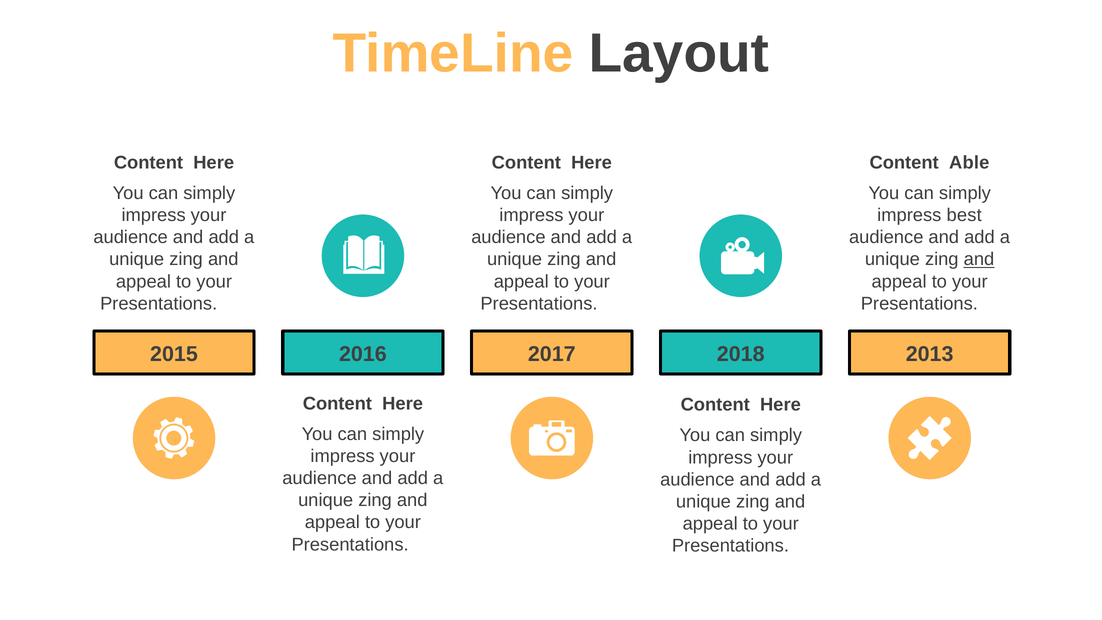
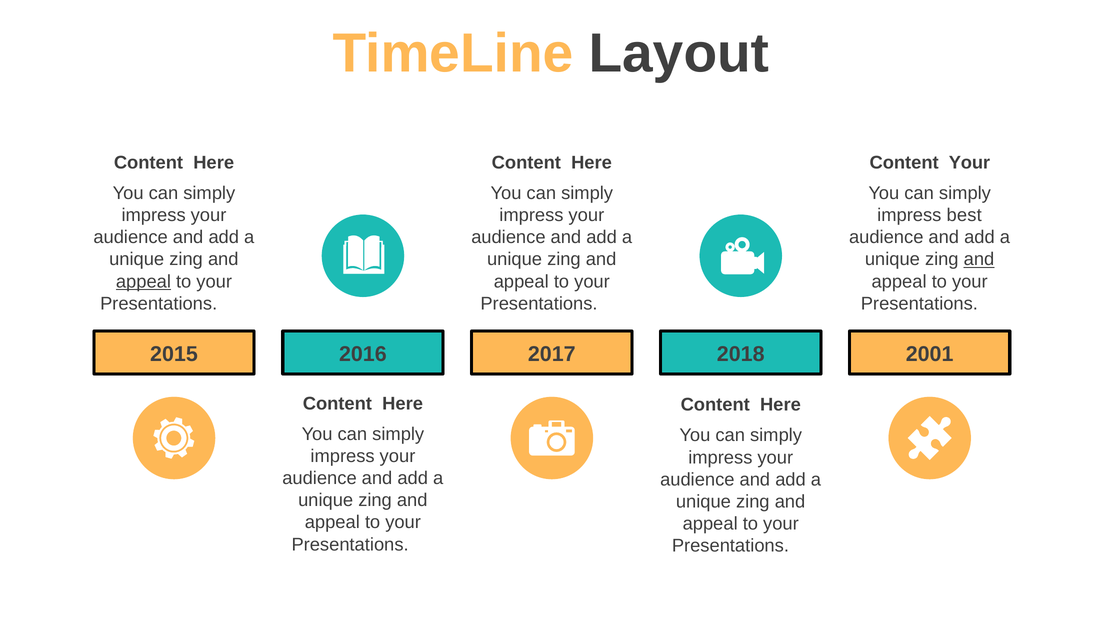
Content Able: Able -> Your
appeal at (143, 281) underline: none -> present
2013: 2013 -> 2001
